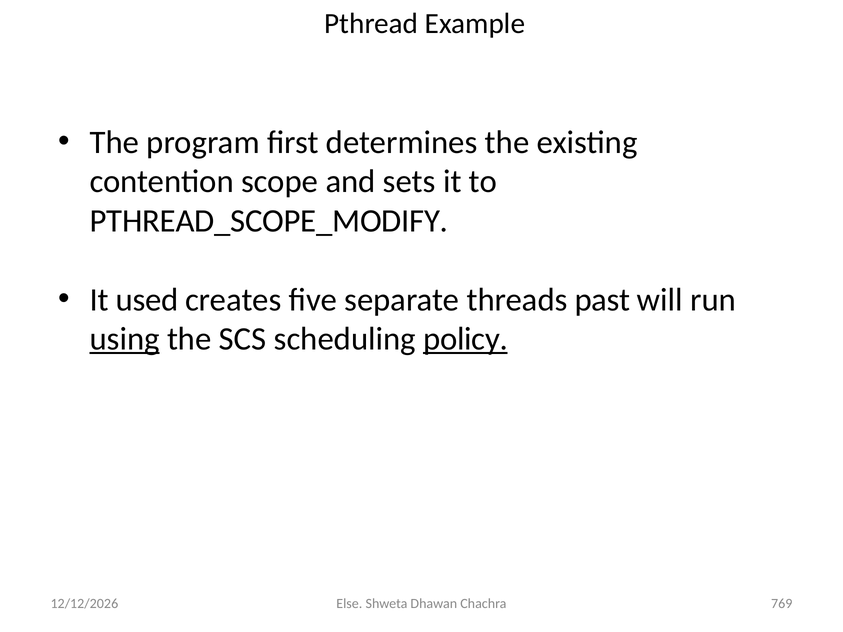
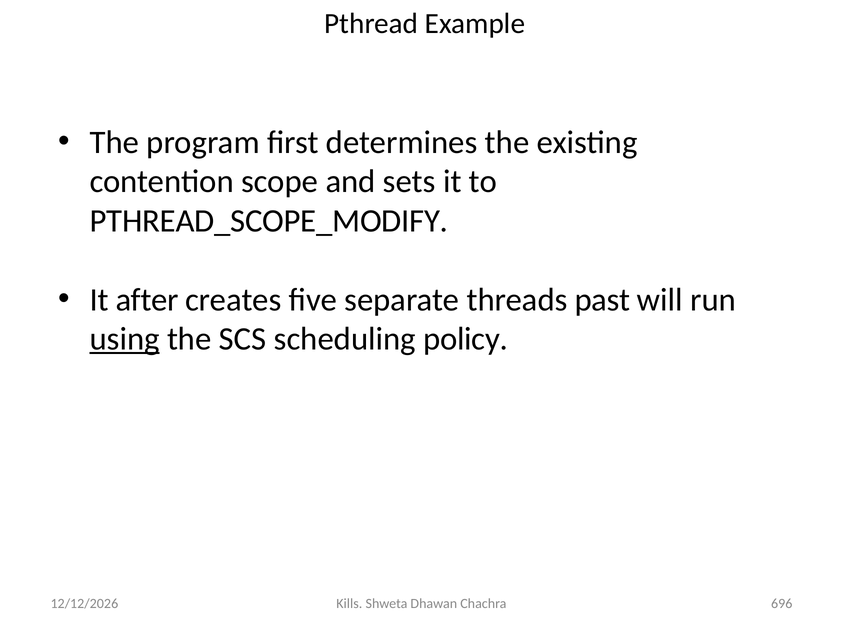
used: used -> after
policy underline: present -> none
Else: Else -> Kills
769: 769 -> 696
